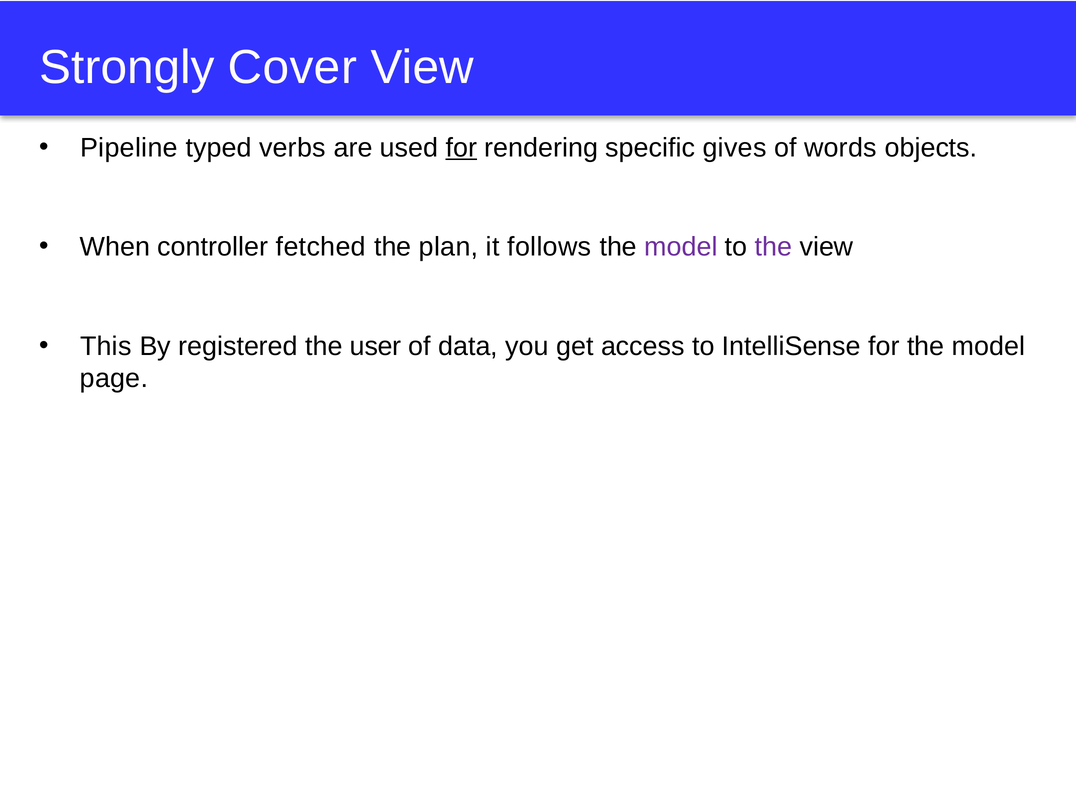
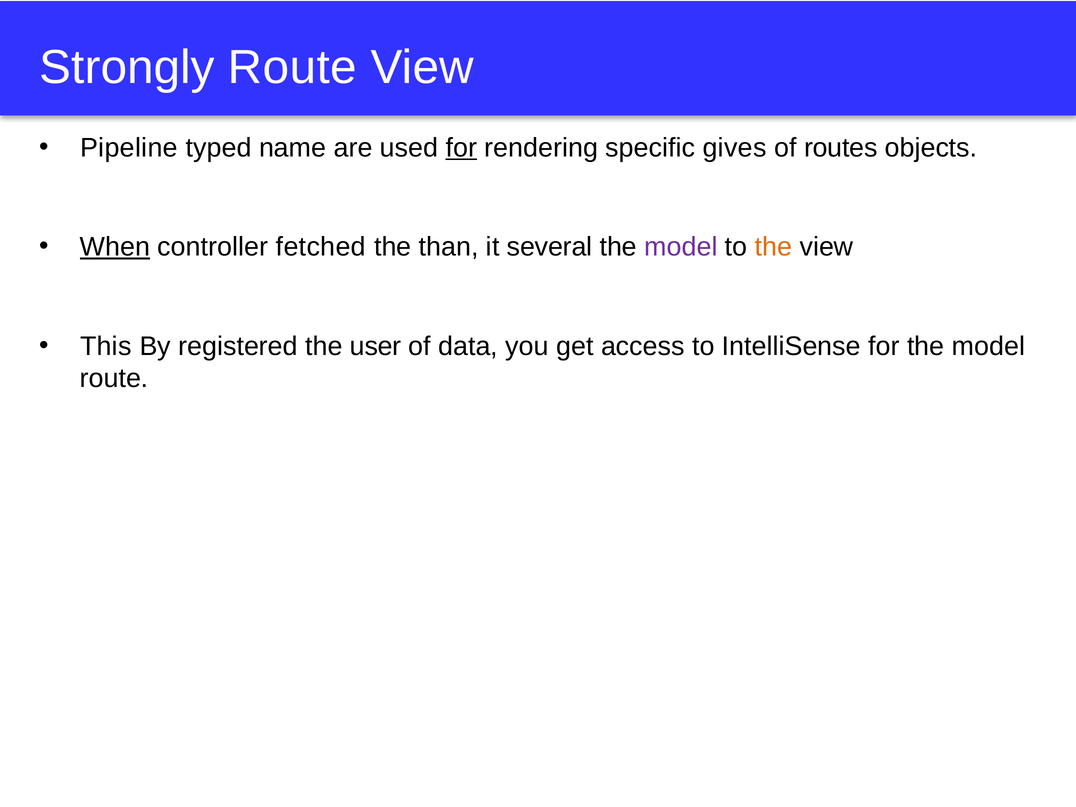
Strongly Cover: Cover -> Route
verbs: verbs -> name
words: words -> routes
When underline: none -> present
plan: plan -> than
follows: follows -> several
the at (773, 247) colour: purple -> orange
page at (114, 378): page -> route
